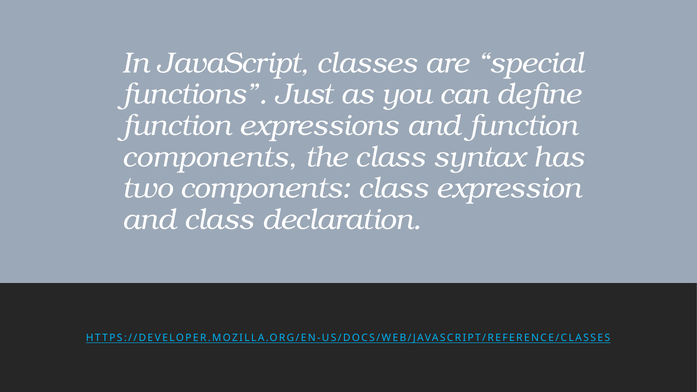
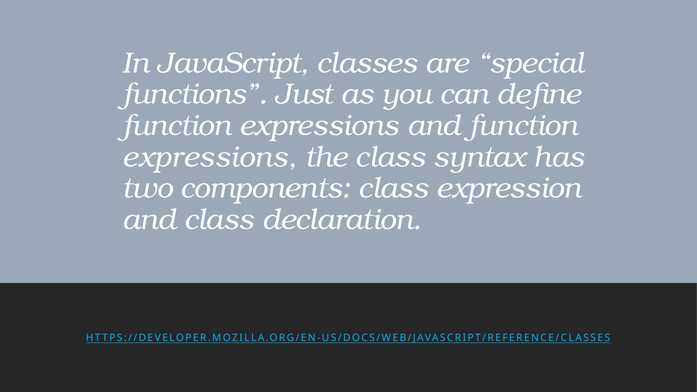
components at (210, 157): components -> expressions
